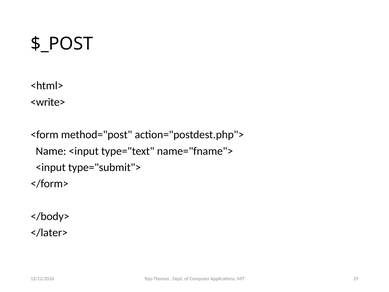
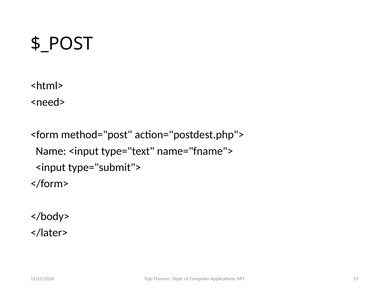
<write>: <write> -> <need>
